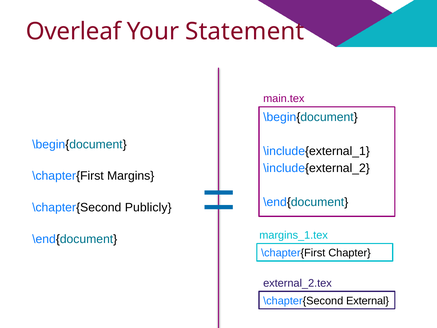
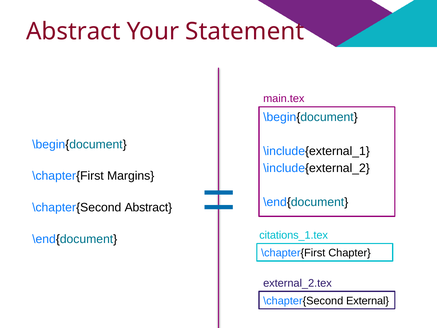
Overleaf at (73, 32): Overleaf -> Abstract
\chapter{Second Publicly: Publicly -> Abstract
margins_1.tex: margins_1.tex -> citations_1.tex
